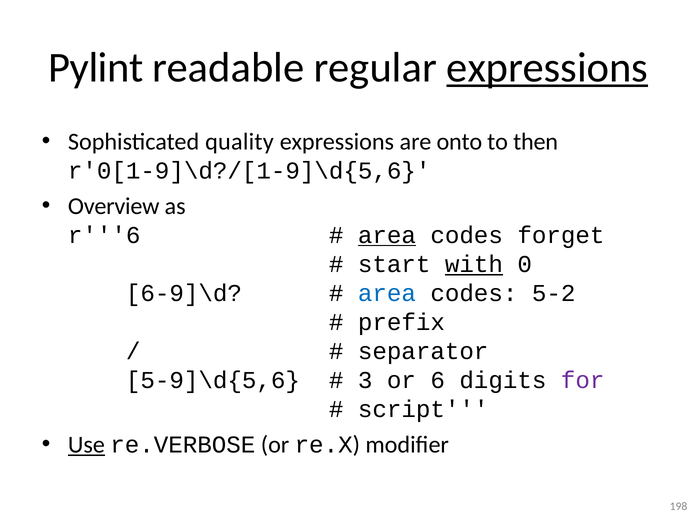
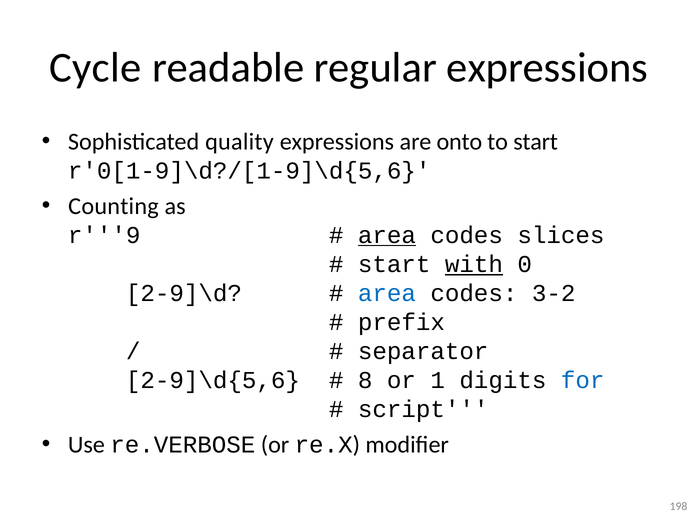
Pylint: Pylint -> Cycle
expressions at (547, 67) underline: present -> none
to then: then -> start
Overview: Overview -> Counting
r'''6: r'''6 -> r'''9
forget: forget -> slices
6-9]\d: 6-9]\d -> 2-9]\d
5-2: 5-2 -> 3-2
5-9]\d{5,6: 5-9]\d{5,6 -> 2-9]\d{5,6
3: 3 -> 8
6: 6 -> 1
for colour: purple -> blue
Use underline: present -> none
